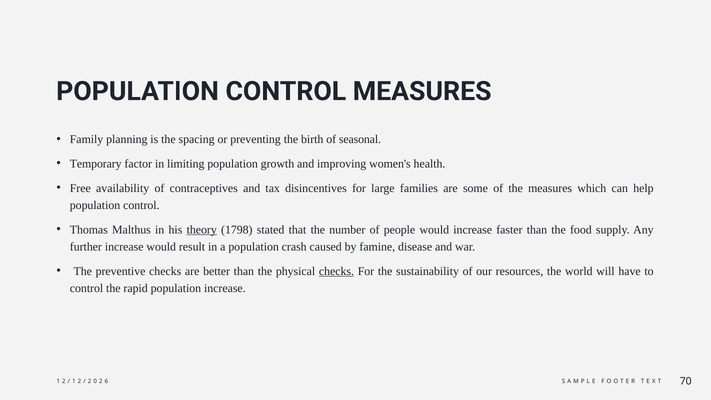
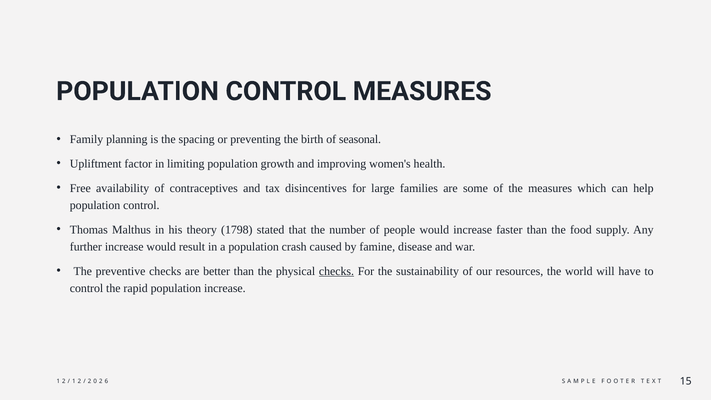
Temporary: Temporary -> Upliftment
theory underline: present -> none
70: 70 -> 15
